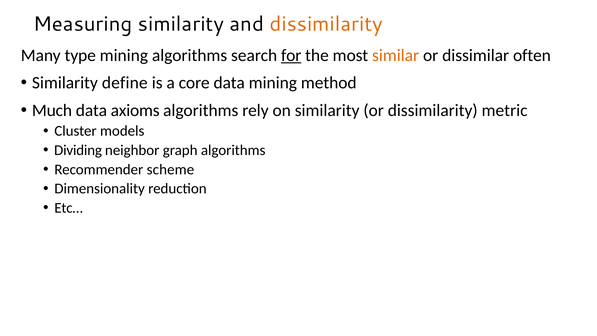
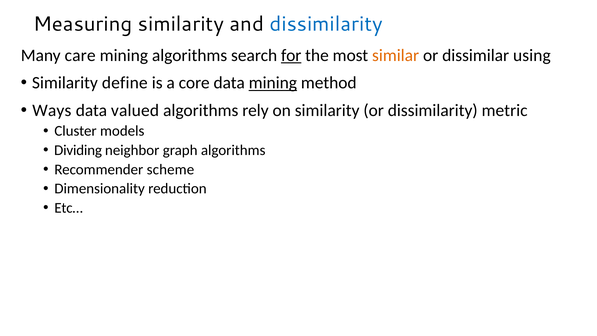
dissimilarity at (326, 24) colour: orange -> blue
type: type -> care
often: often -> using
mining at (273, 83) underline: none -> present
Much: Much -> Ways
axioms: axioms -> valued
